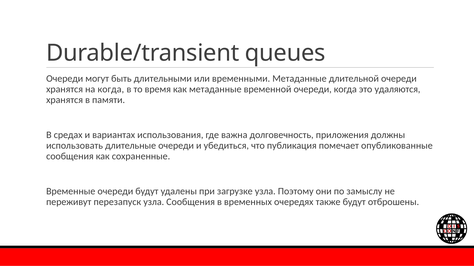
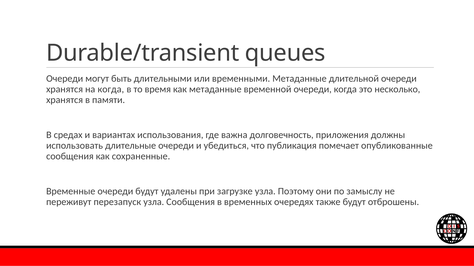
удаляются: удаляются -> несколько
